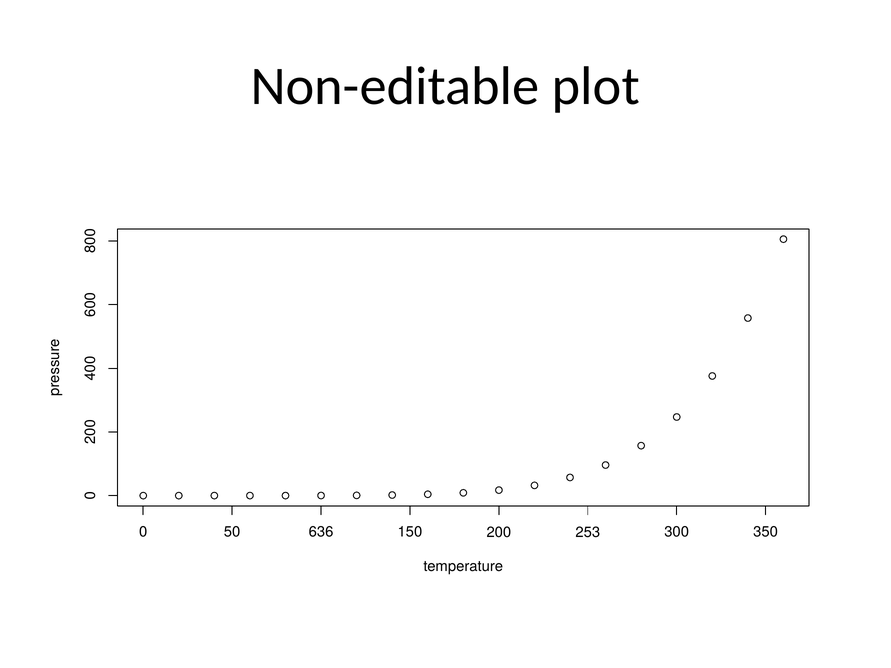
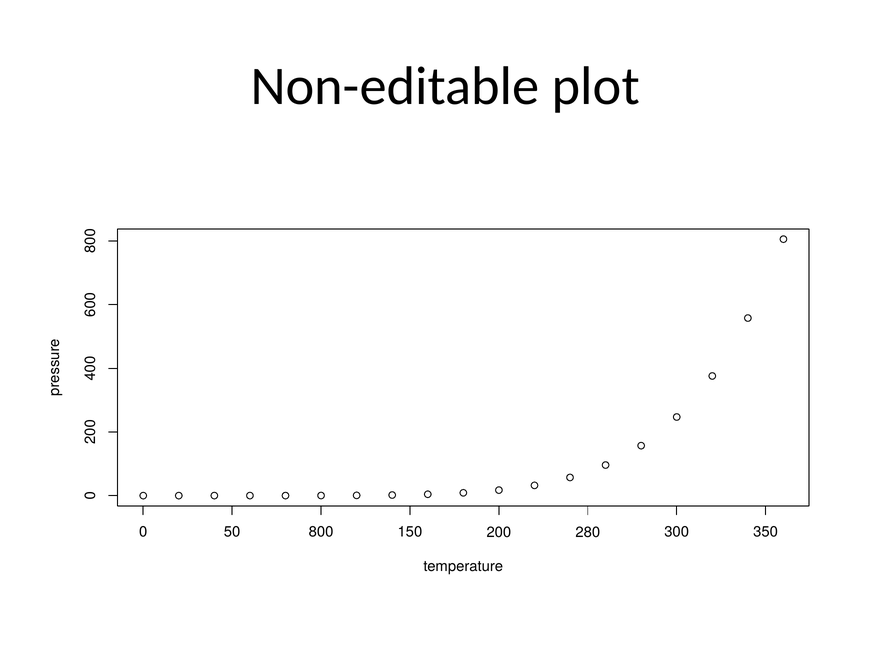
636: 636 -> 800
253: 253 -> 280
